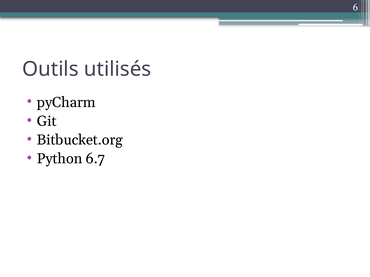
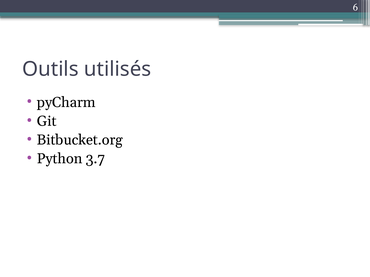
6.7: 6.7 -> 3.7
